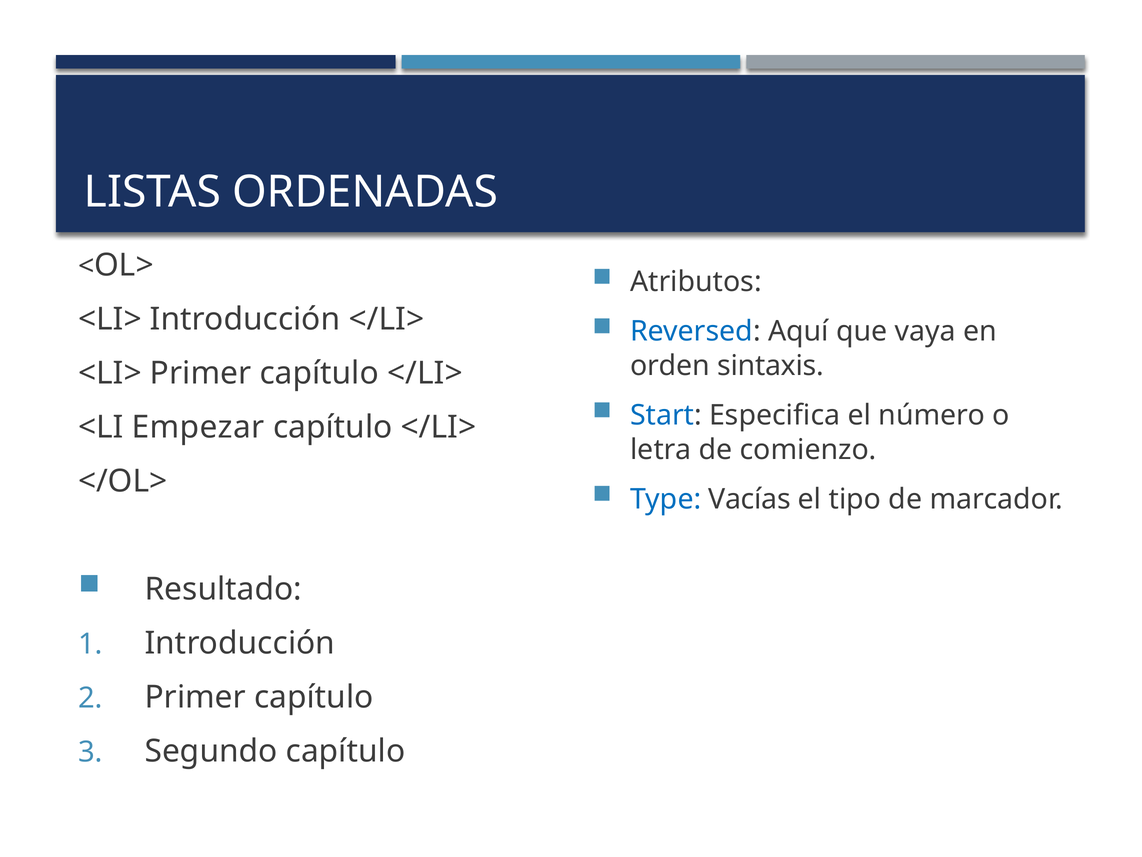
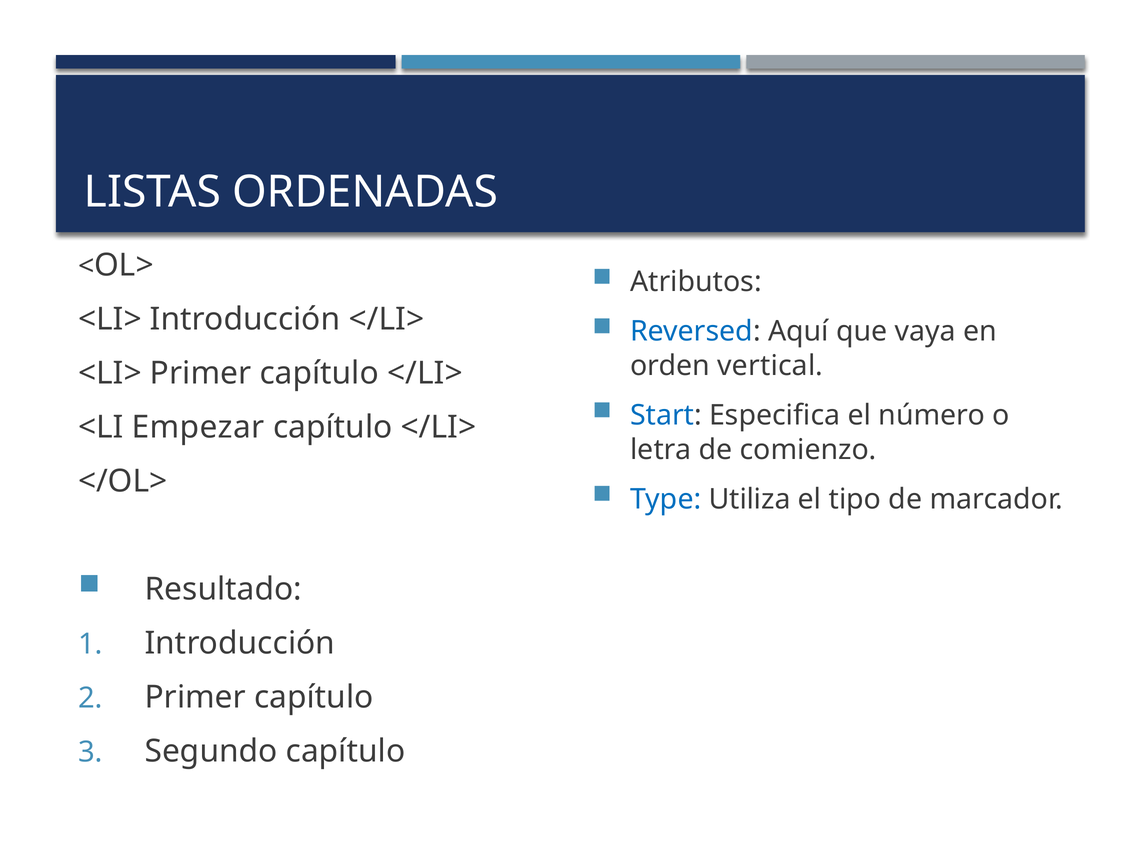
sintaxis: sintaxis -> vertical
Vacías: Vacías -> Utiliza
